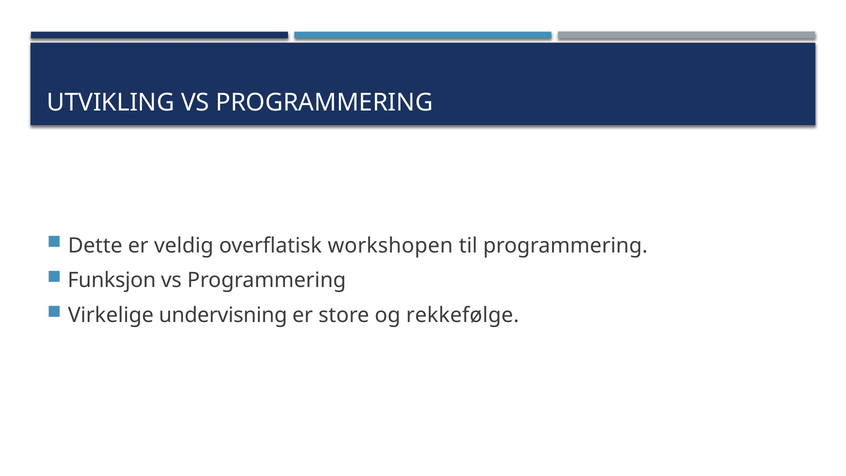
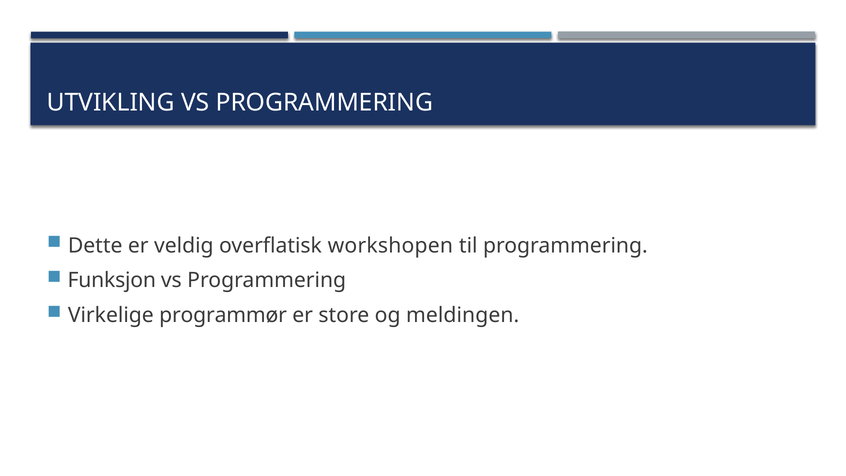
undervisning: undervisning -> programmør
rekkefølge: rekkefølge -> meldingen
